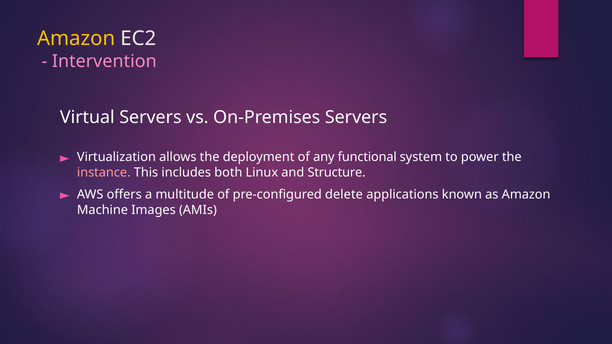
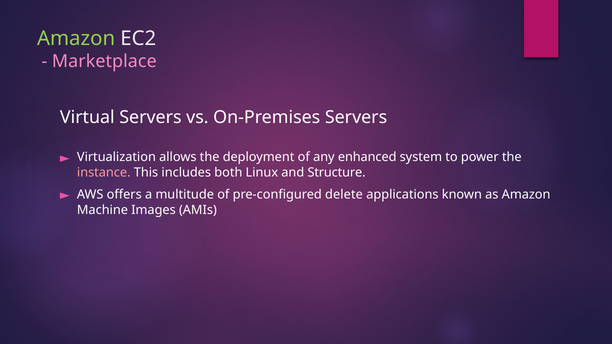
Amazon at (76, 39) colour: yellow -> light green
Intervention: Intervention -> Marketplace
functional: functional -> enhanced
